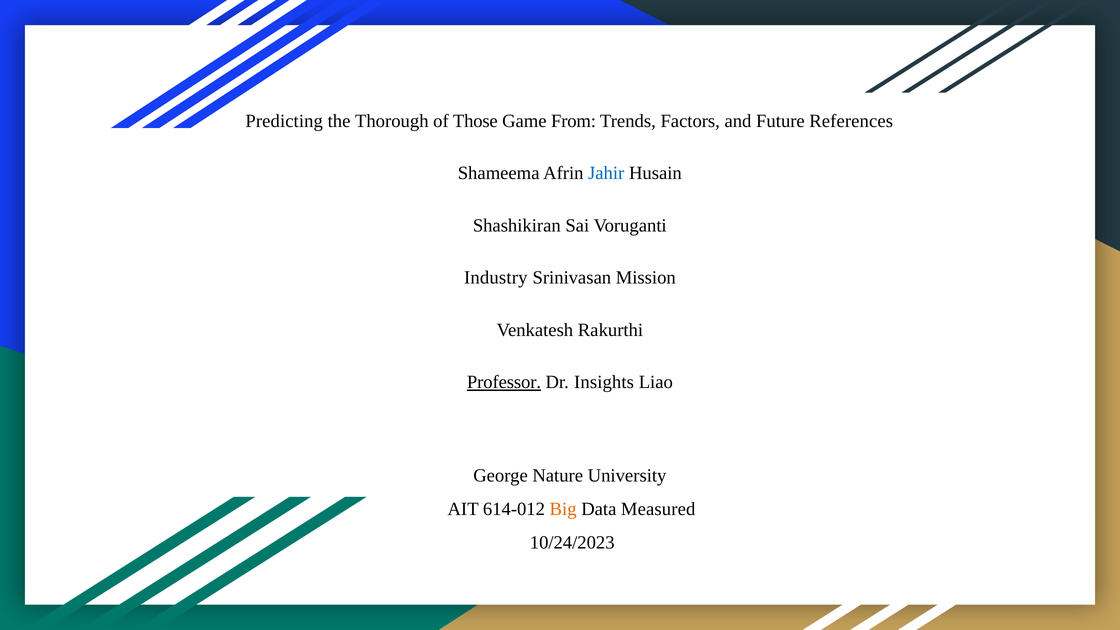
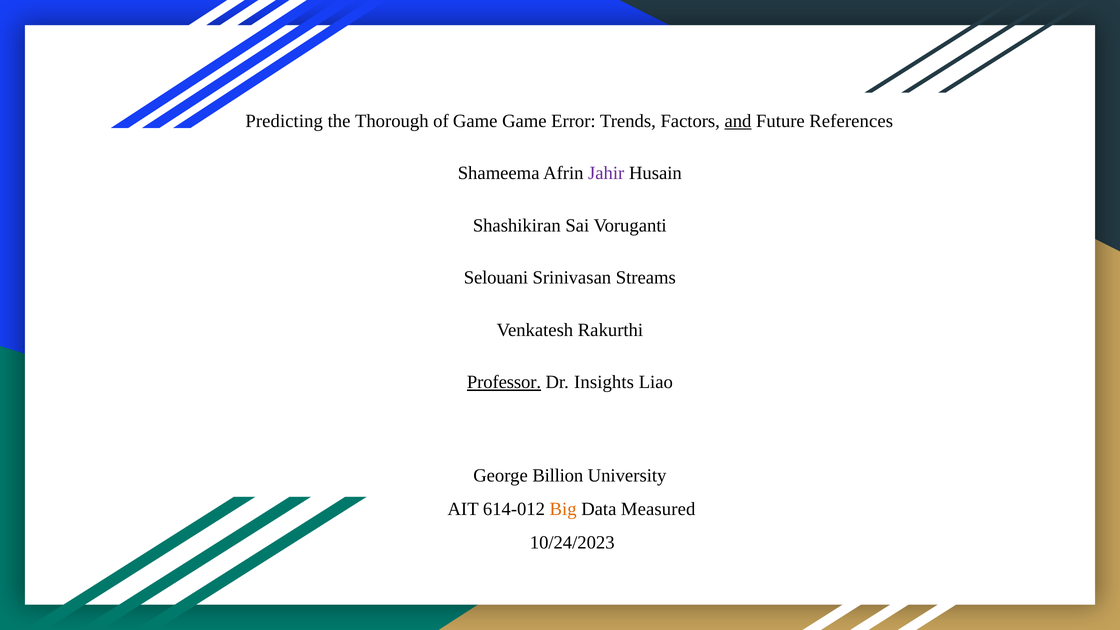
of Those: Those -> Game
From: From -> Error
and underline: none -> present
Jahir colour: blue -> purple
Industry: Industry -> Selouani
Mission: Mission -> Streams
Nature: Nature -> Billion
